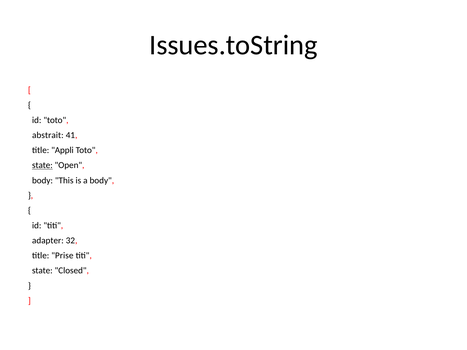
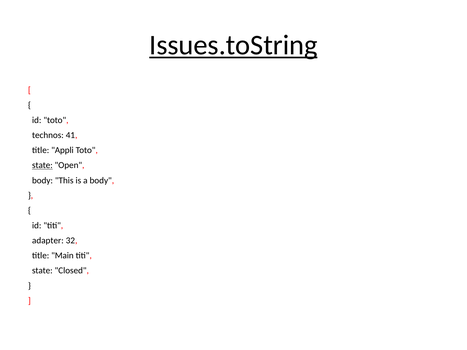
Issues.toString underline: none -> present
abstrait: abstrait -> technos
Prise: Prise -> Main
